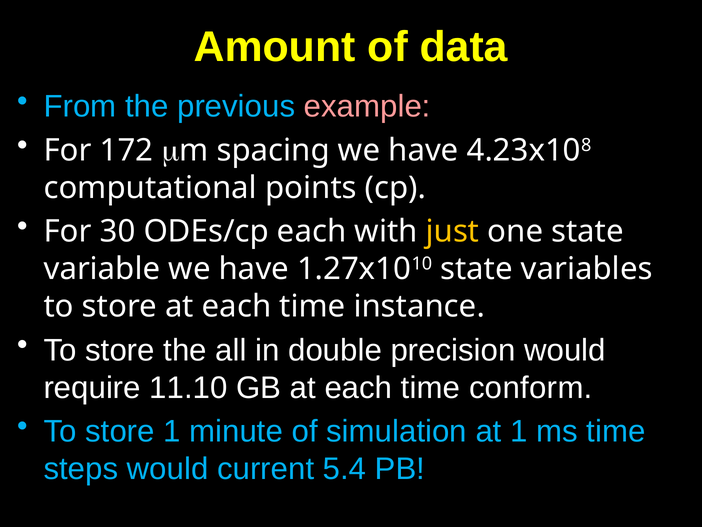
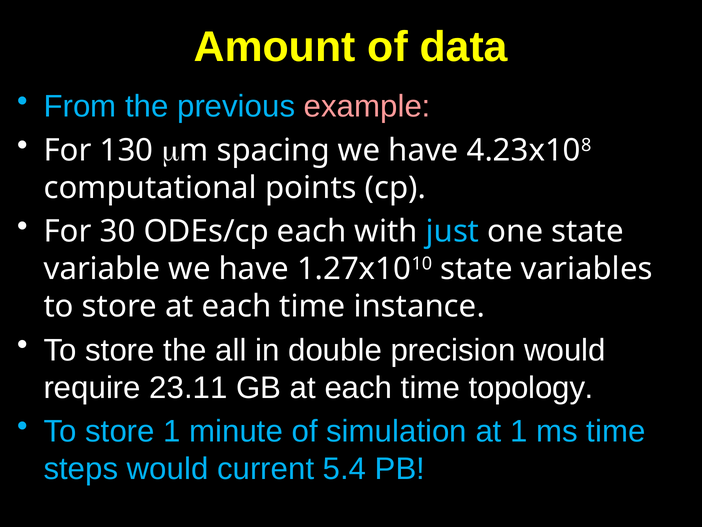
172: 172 -> 130
just colour: yellow -> light blue
11.10: 11.10 -> 23.11
conform: conform -> topology
